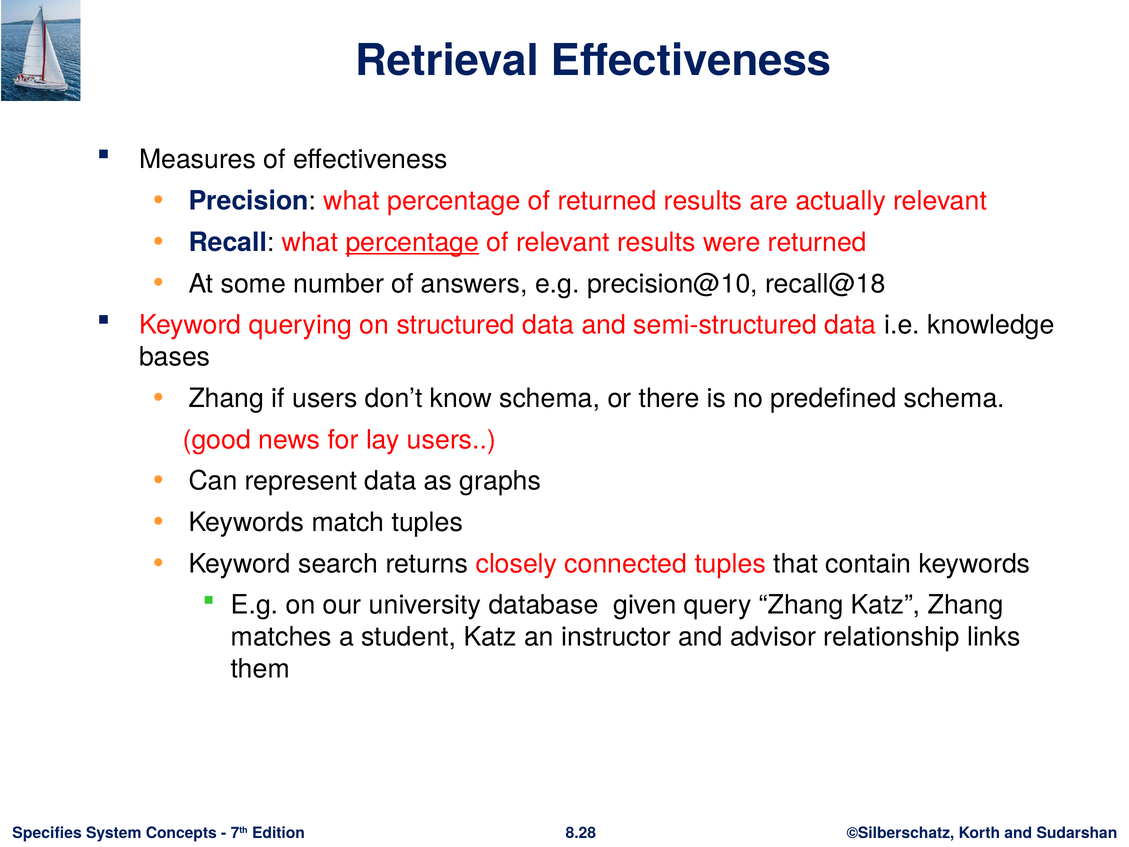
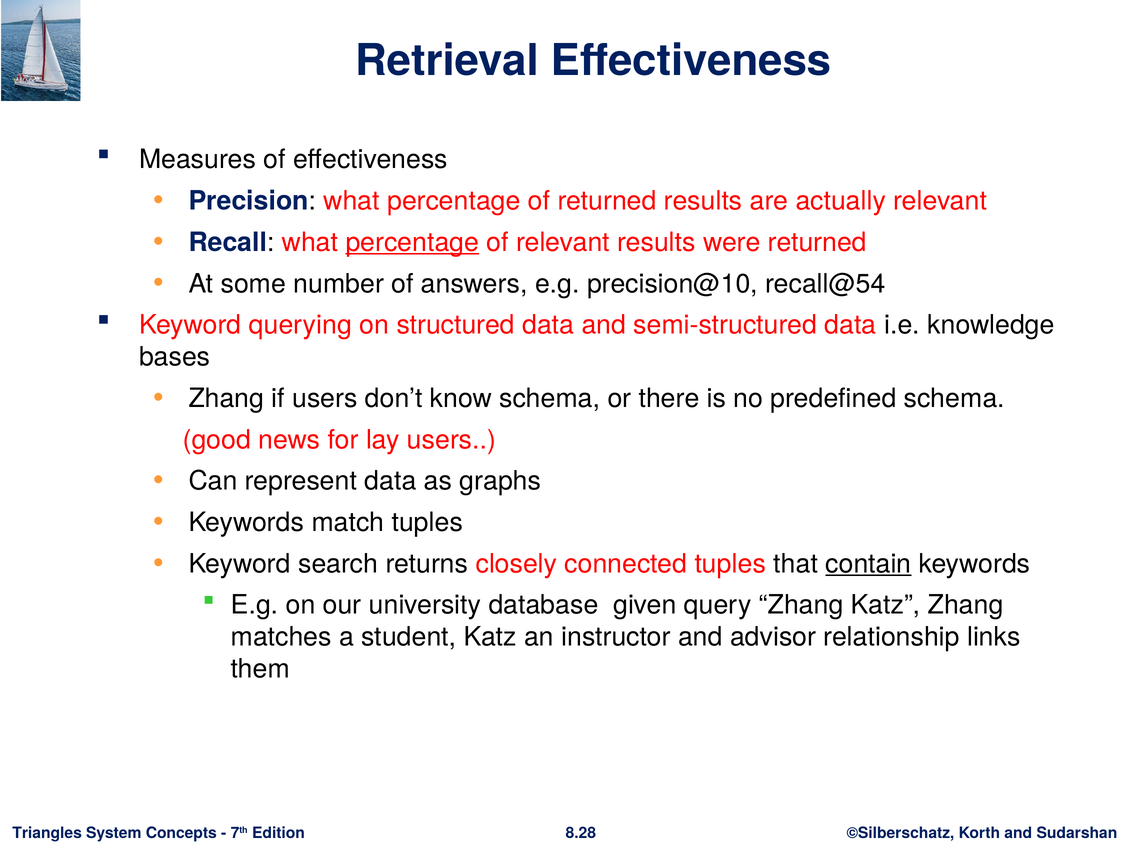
recall@18: recall@18 -> recall@54
contain underline: none -> present
Specifies: Specifies -> Triangles
